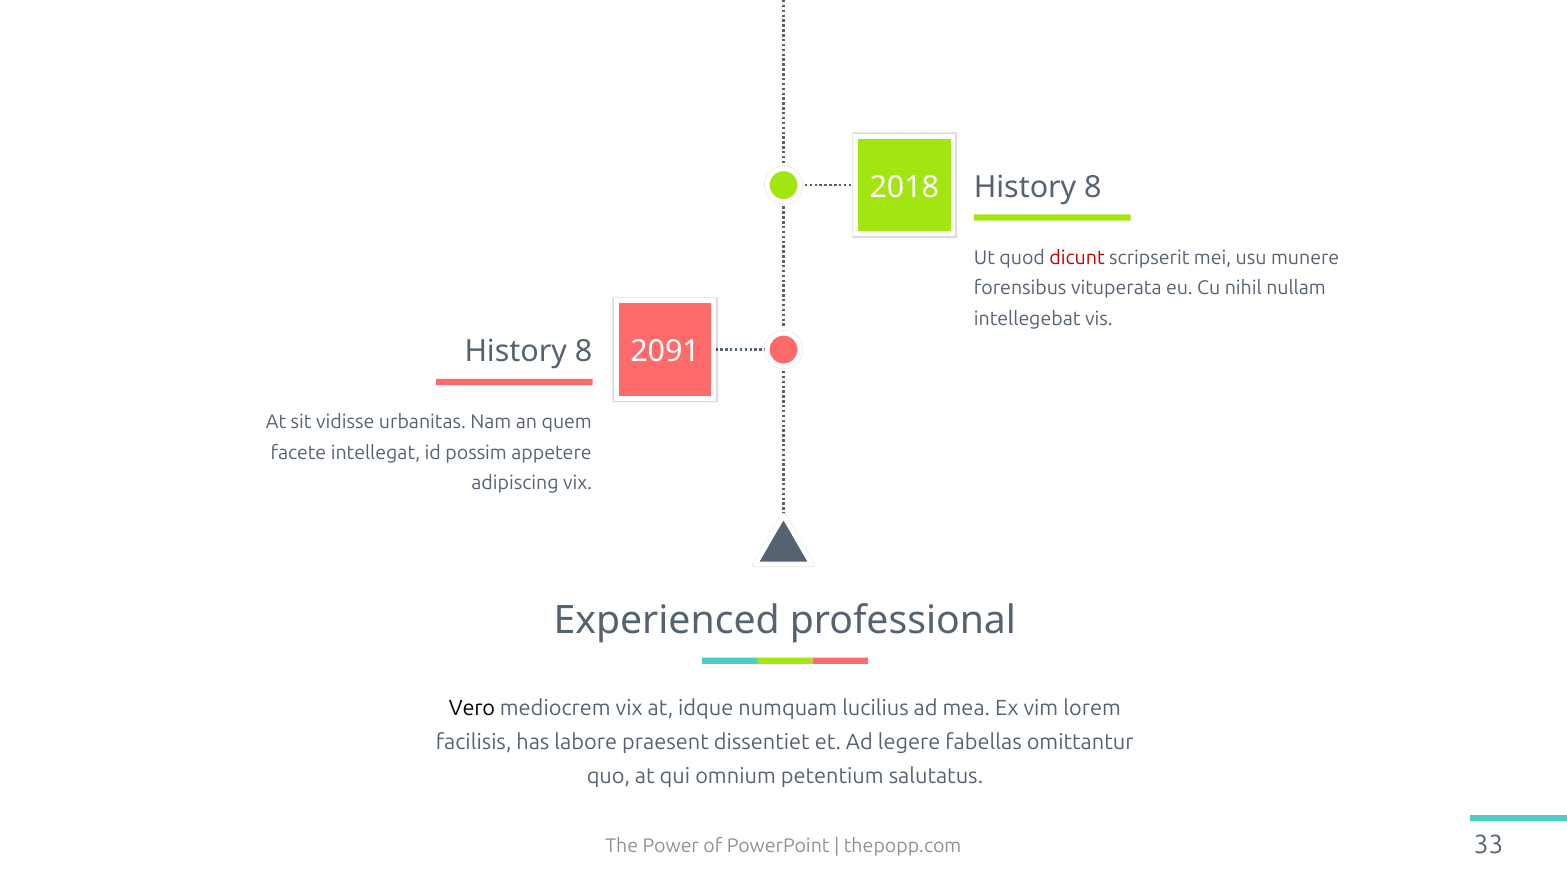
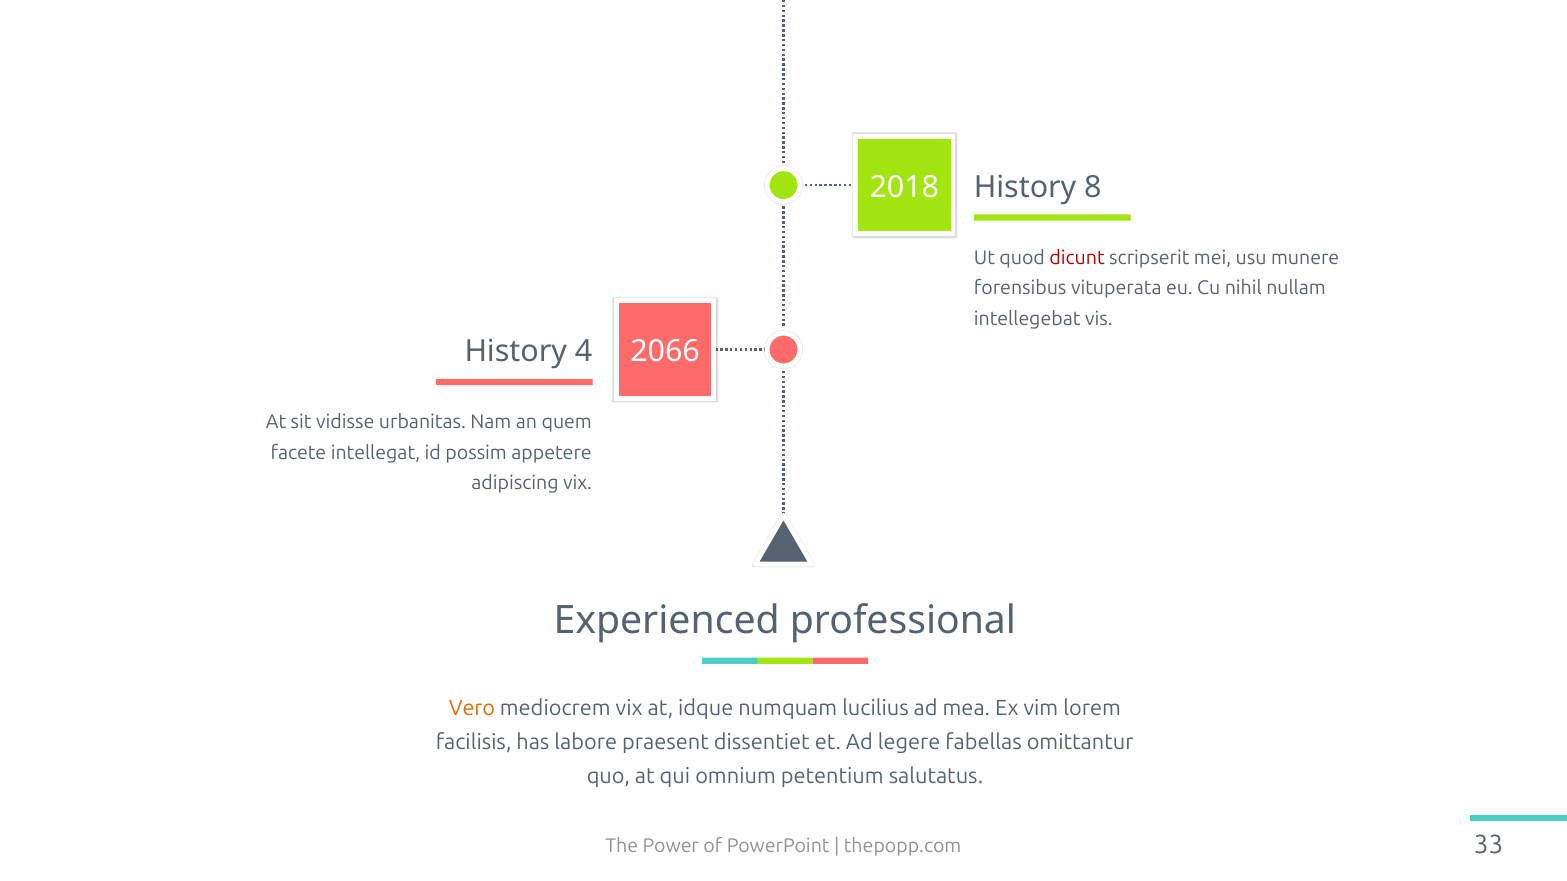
8 at (583, 352): 8 -> 4
2091: 2091 -> 2066
Vero colour: black -> orange
